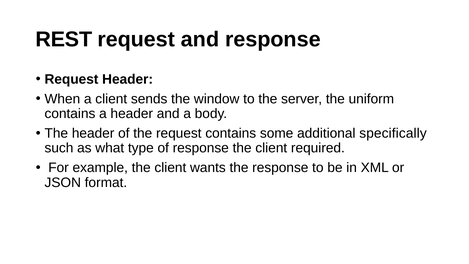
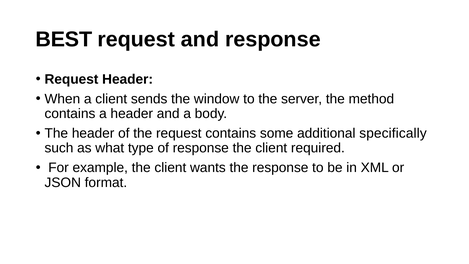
REST: REST -> BEST
uniform: uniform -> method
